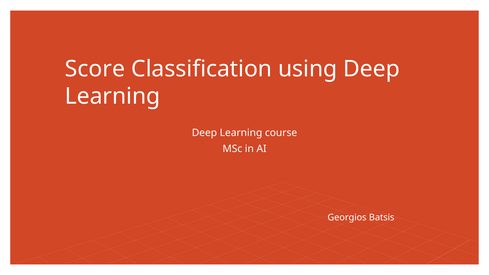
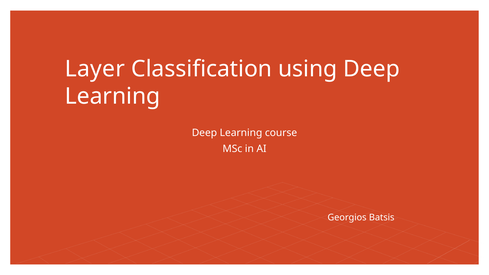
Score: Score -> Layer
